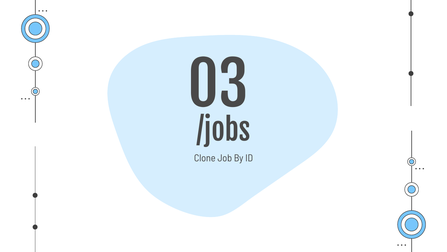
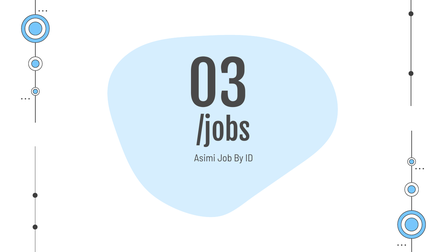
Clone: Clone -> Asimi
